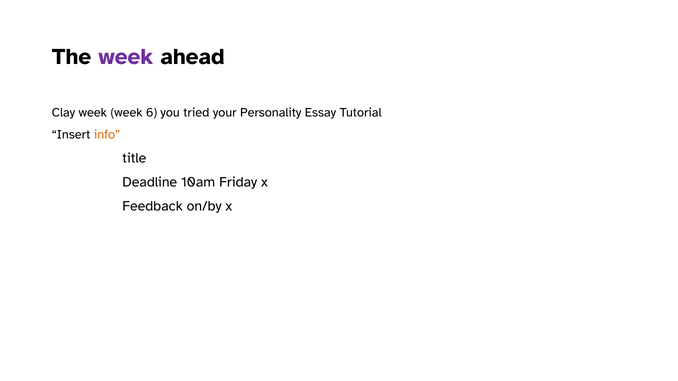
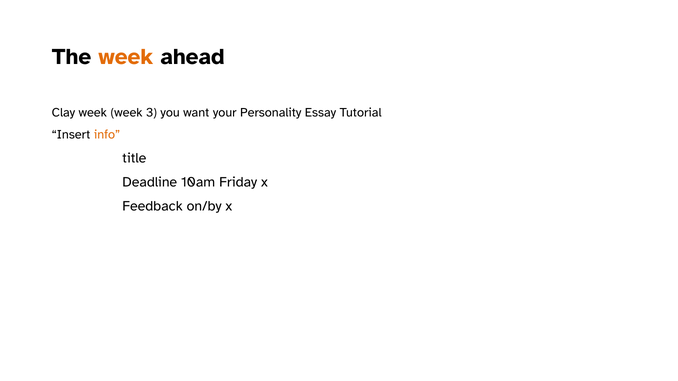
week at (126, 57) colour: purple -> orange
6: 6 -> 3
tried: tried -> want
